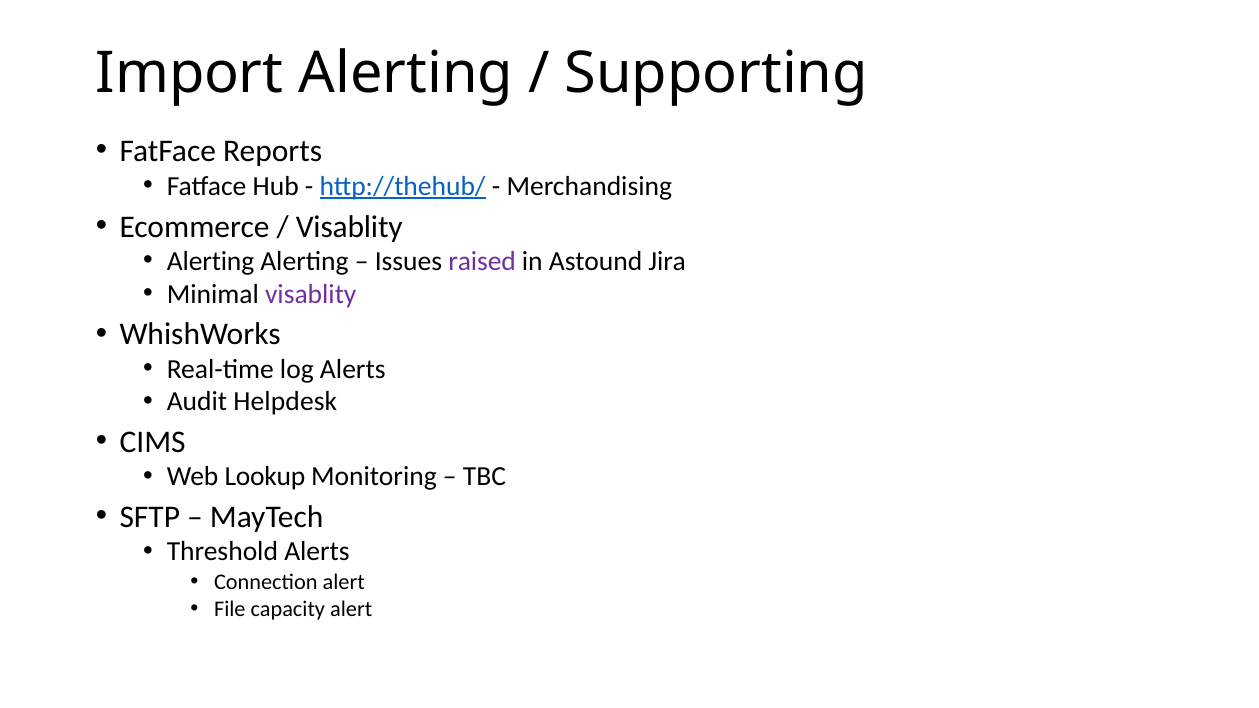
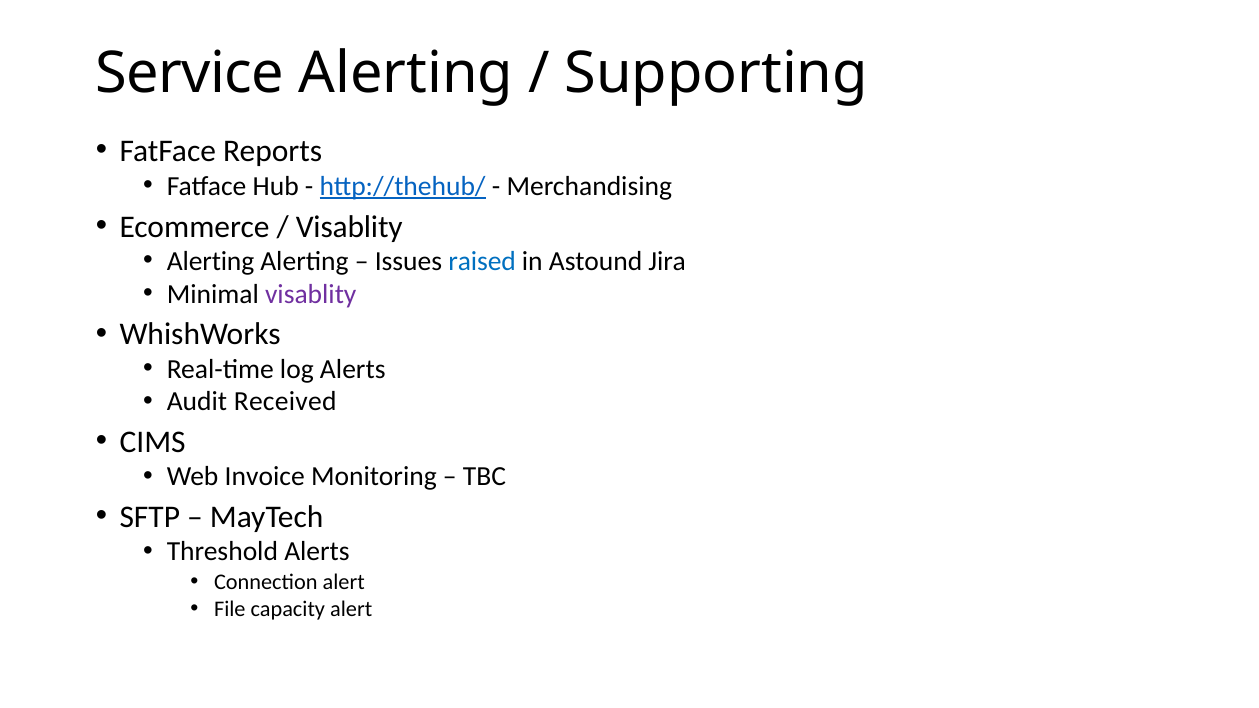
Import: Import -> Service
raised colour: purple -> blue
Helpdesk: Helpdesk -> Received
Lookup: Lookup -> Invoice
